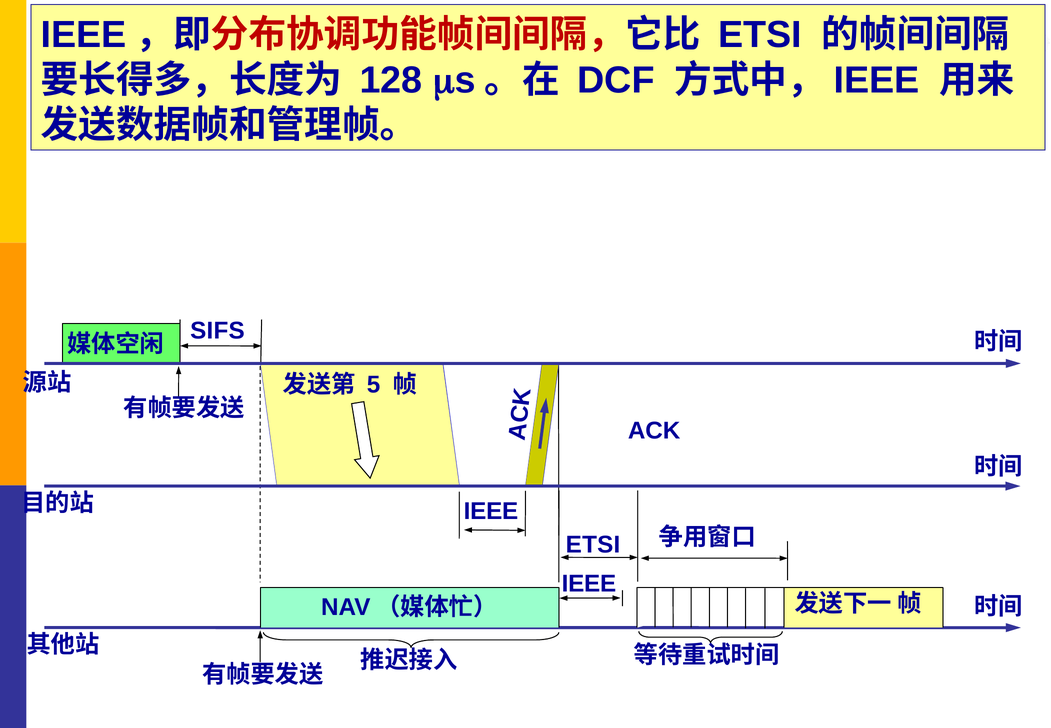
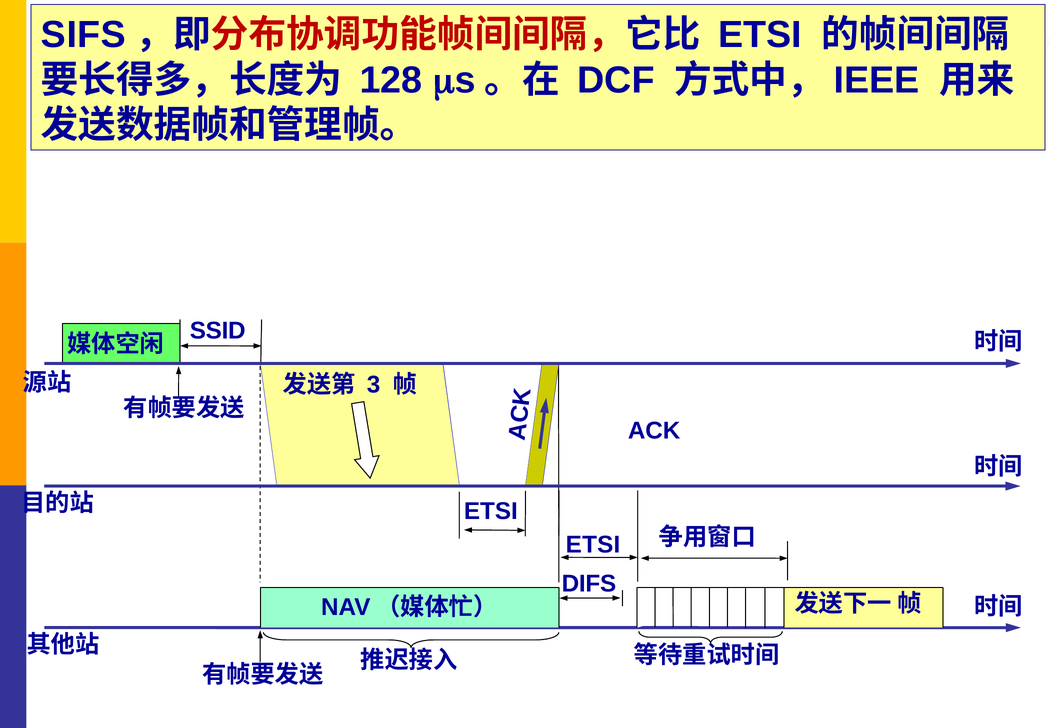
IEEE at (84, 35): IEEE -> SIFS
SIFS: SIFS -> SSID
5: 5 -> 3
IEEE at (491, 511): IEEE -> ETSI
IEEE at (589, 583): IEEE -> DIFS
